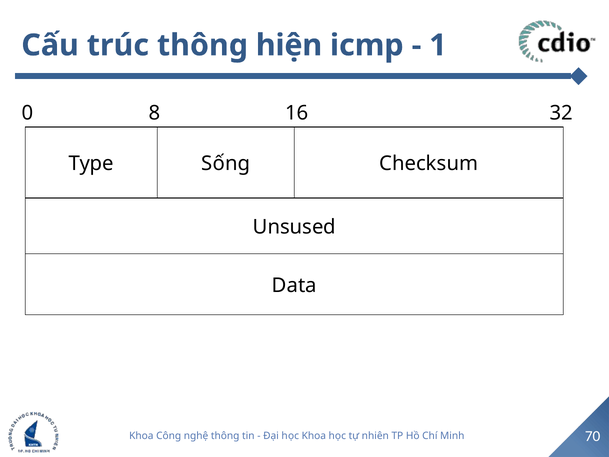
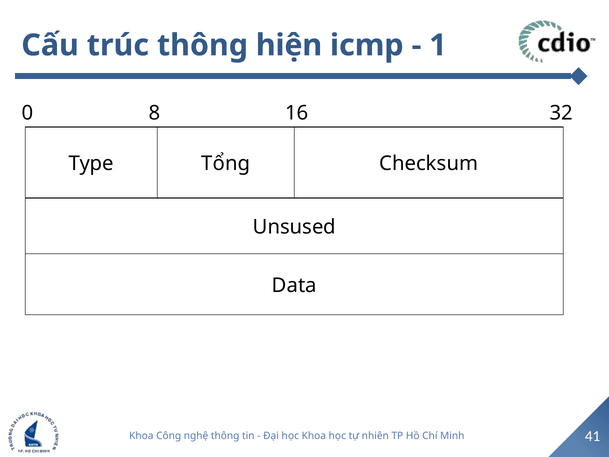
Sống: Sống -> Tổng
70: 70 -> 41
